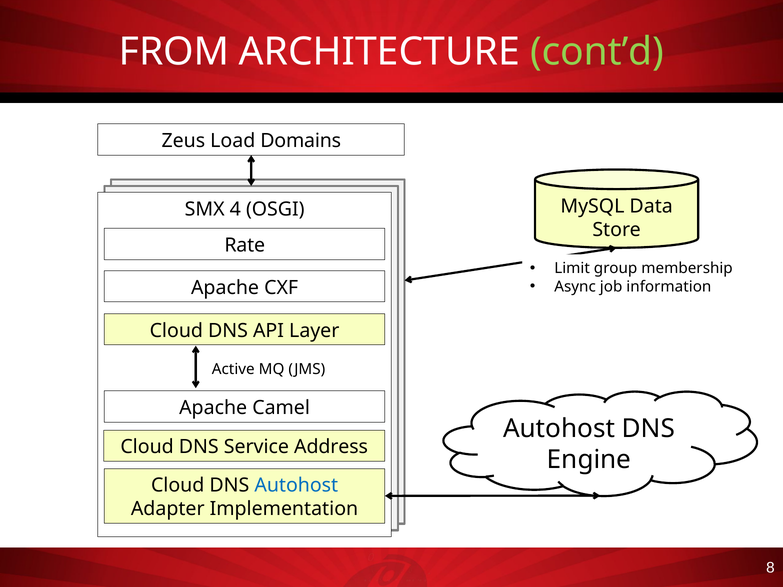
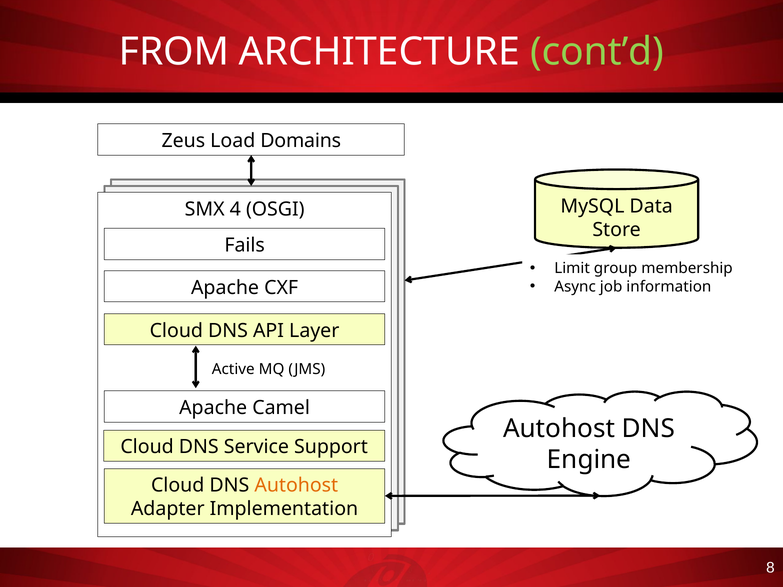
Rate: Rate -> Fails
Address: Address -> Support
Autohost at (296, 486) colour: blue -> orange
